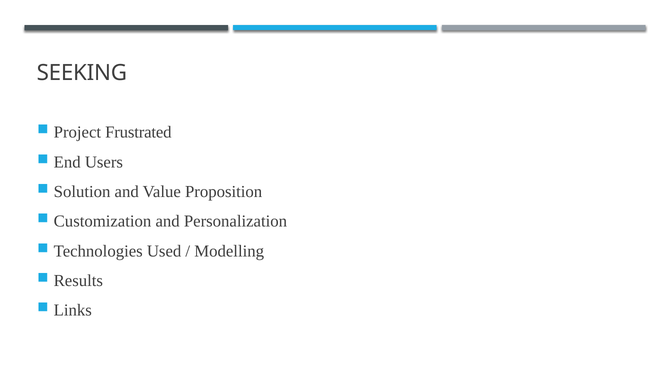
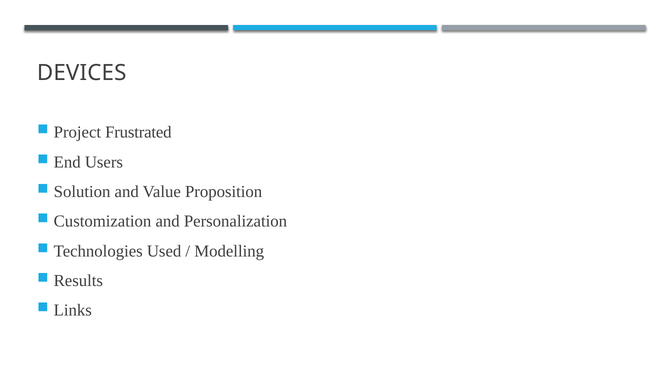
SEEKING: SEEKING -> DEVICES
